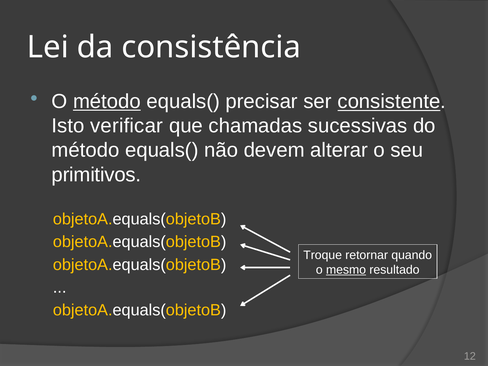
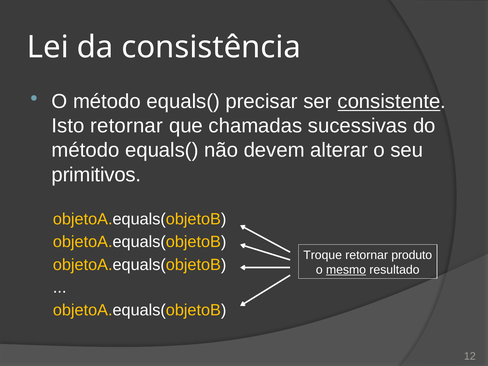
método at (107, 101) underline: present -> none
Isto verificar: verificar -> retornar
quando: quando -> produto
